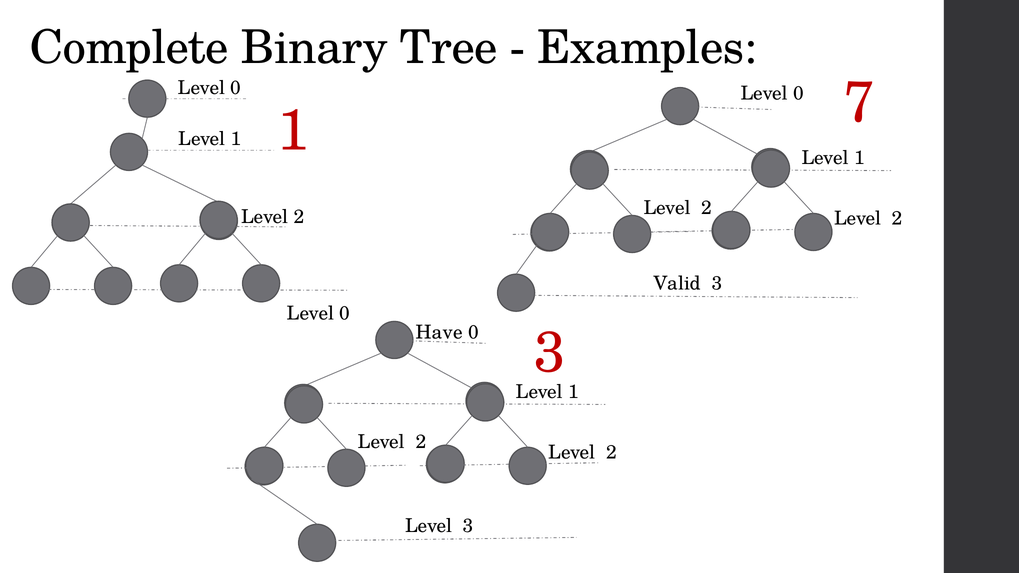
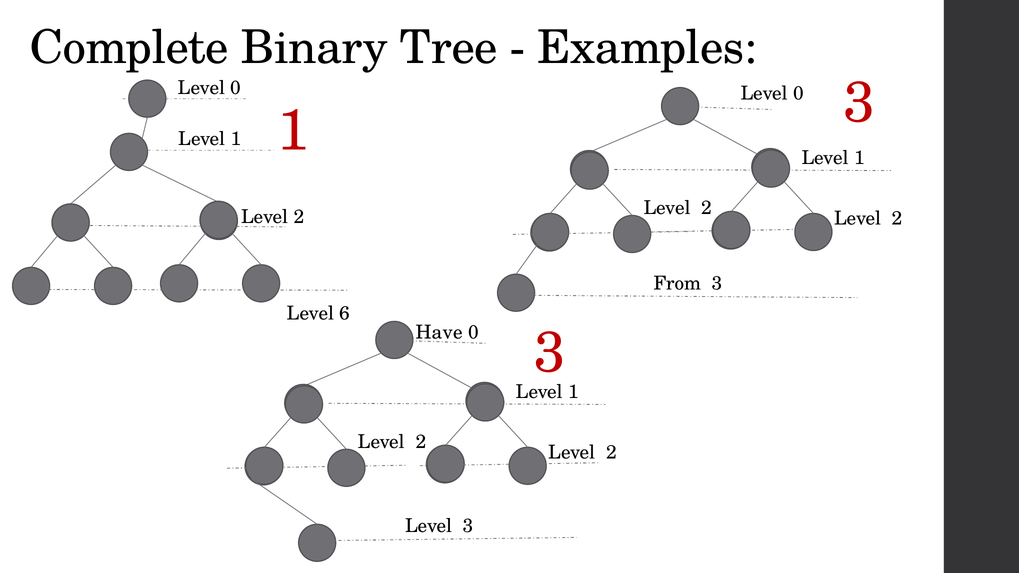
1 7: 7 -> 3
Valid: Valid -> From
0 at (345, 314): 0 -> 6
